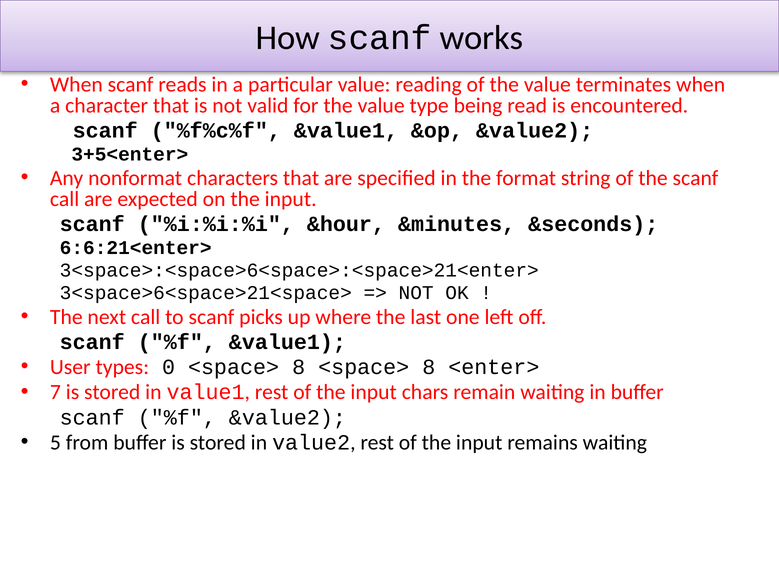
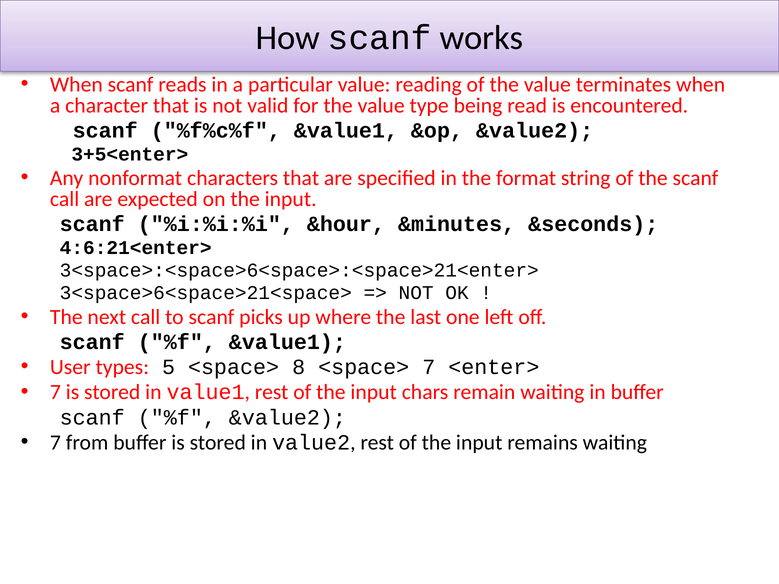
6:6:21<enter>: 6:6:21<enter> -> 4:6:21<enter>
0: 0 -> 5
8 <space> 8: 8 -> 7
5 at (55, 443): 5 -> 7
